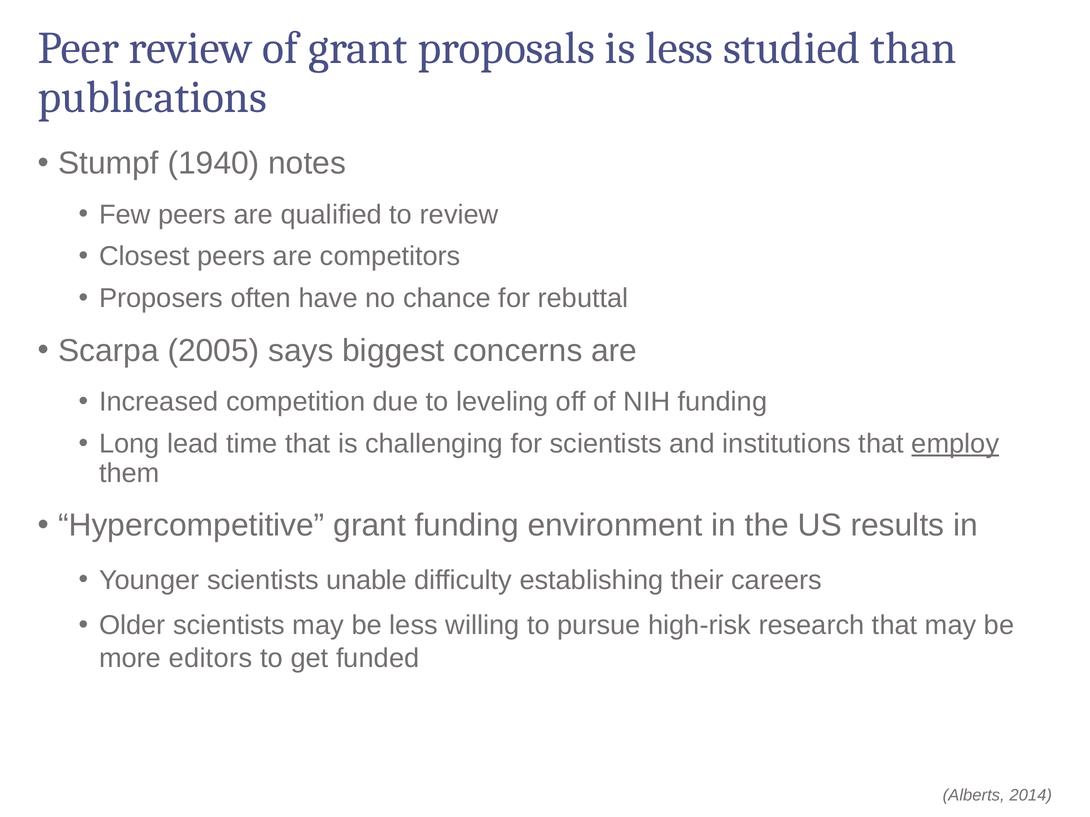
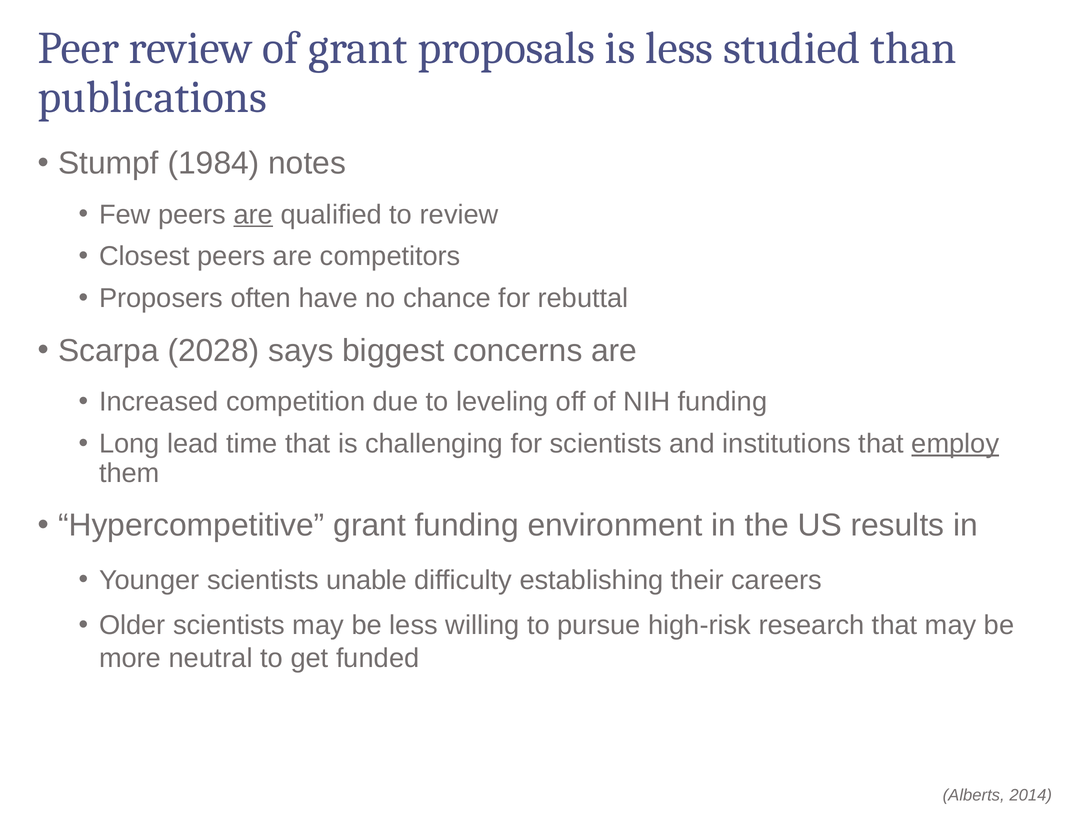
1940: 1940 -> 1984
are at (253, 215) underline: none -> present
2005: 2005 -> 2028
editors: editors -> neutral
